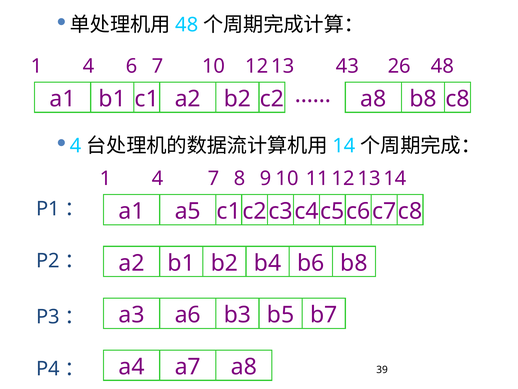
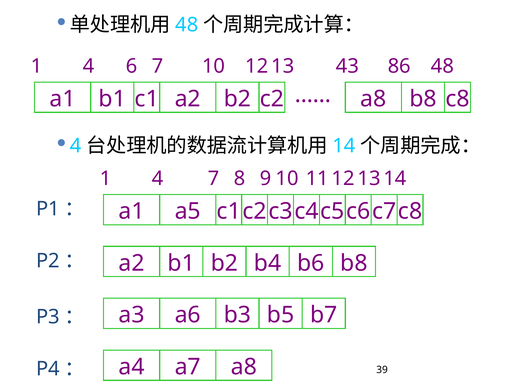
26: 26 -> 86
